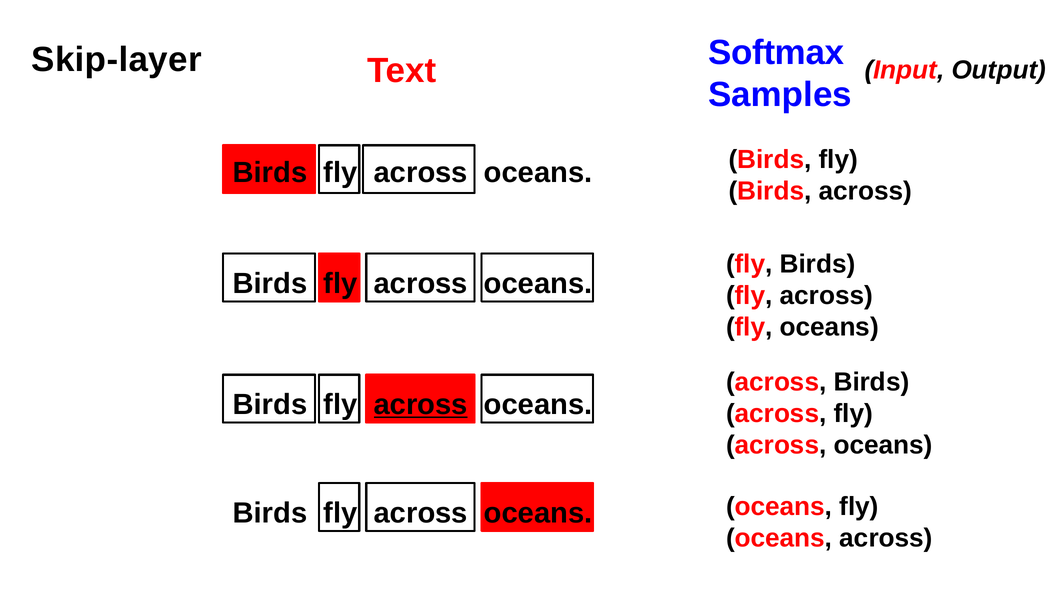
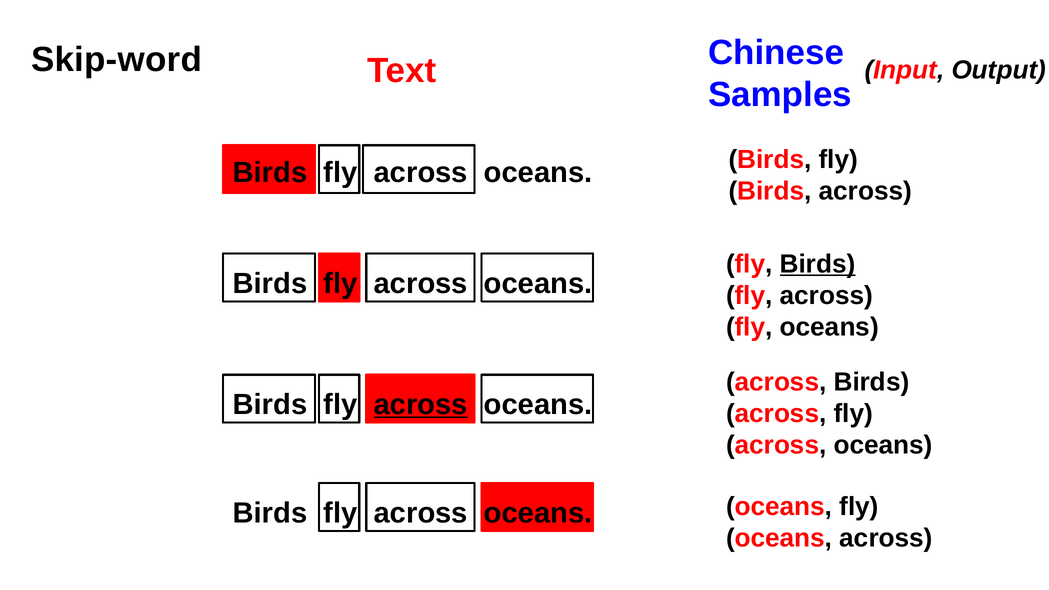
Softmax: Softmax -> Chinese
Skip-layer: Skip-layer -> Skip-word
Birds at (818, 264) underline: none -> present
